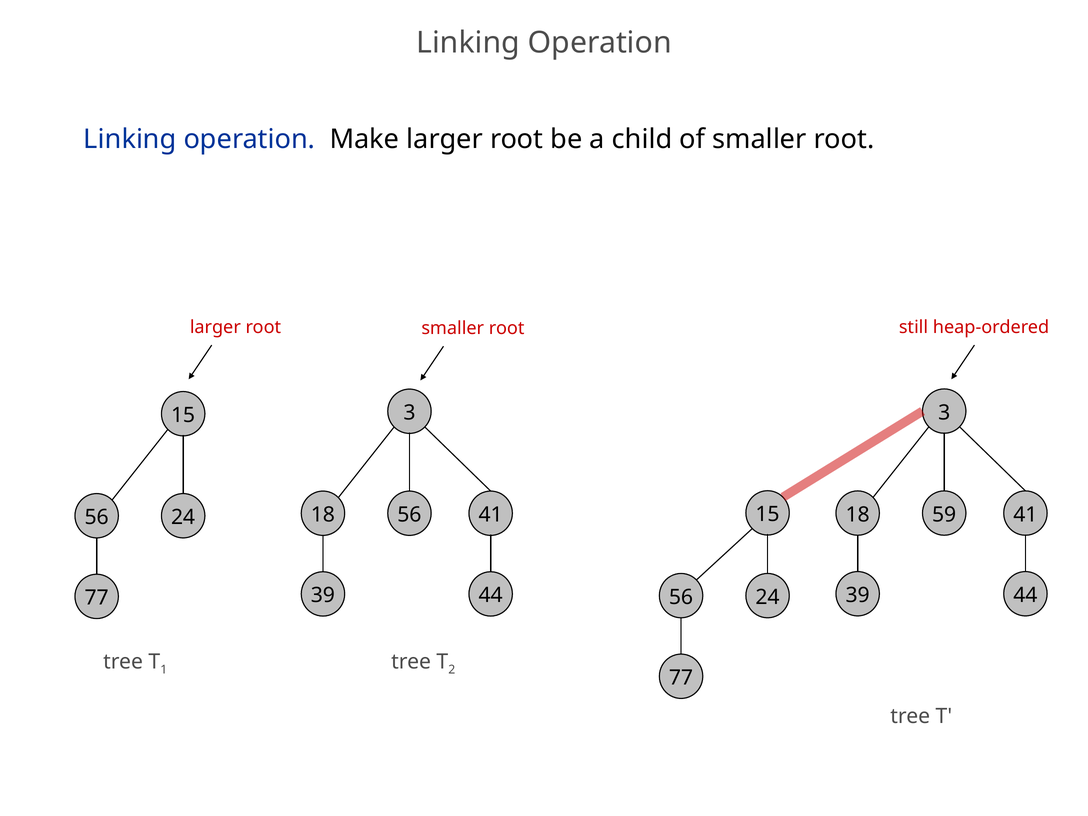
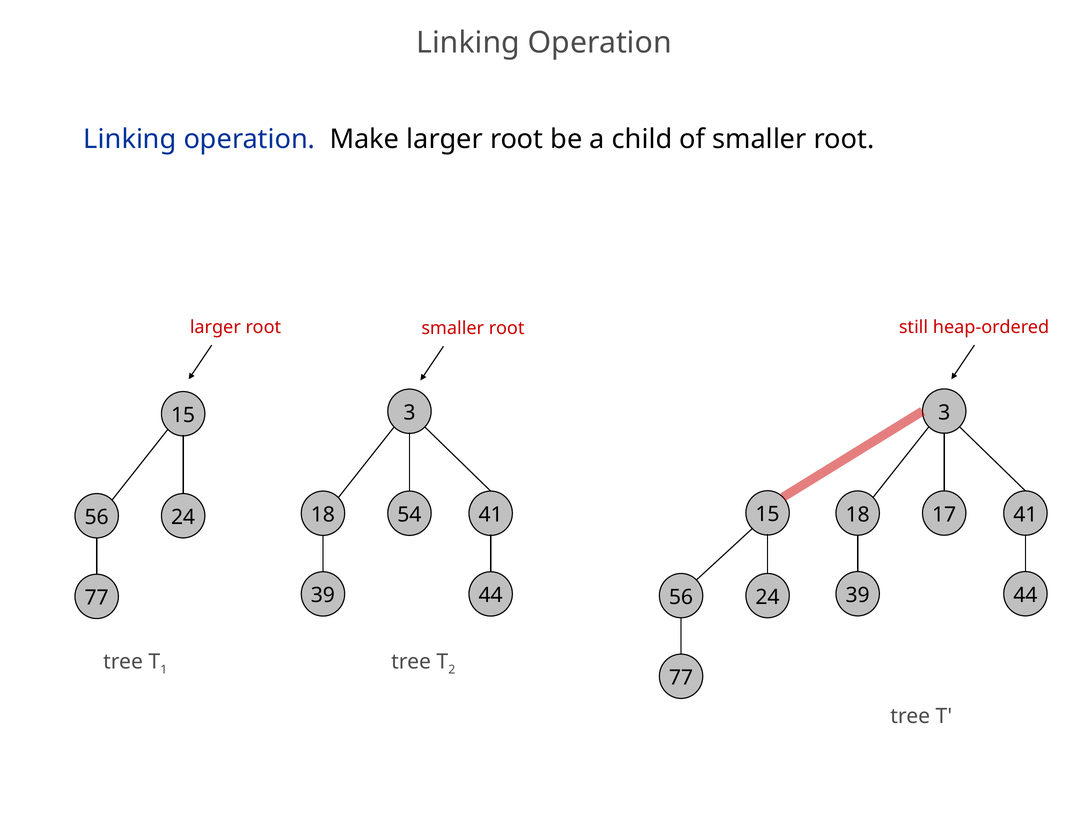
59: 59 -> 17
18 56: 56 -> 54
